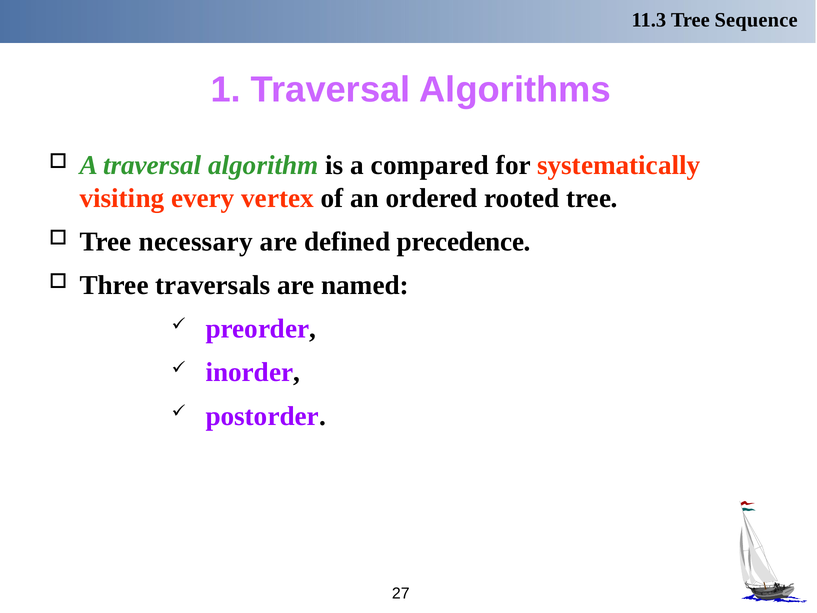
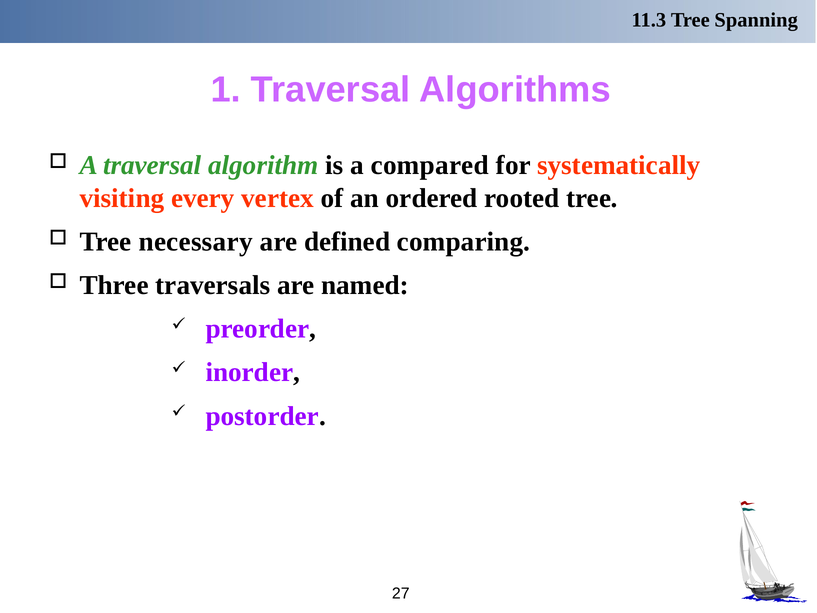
Sequence: Sequence -> Spanning
precedence: precedence -> comparing
